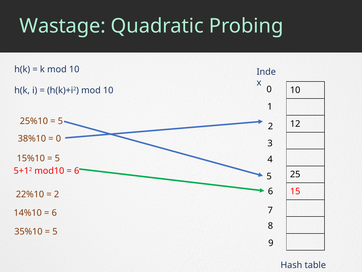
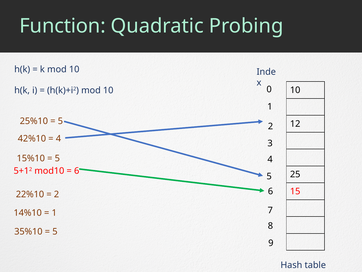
Wastage: Wastage -> Function
38%10: 38%10 -> 42%10
0 at (58, 138): 0 -> 4
6 at (54, 213): 6 -> 1
